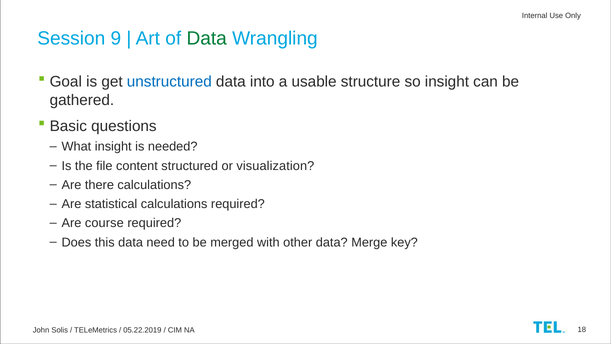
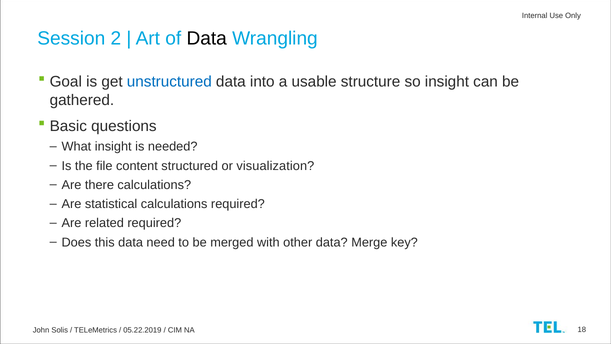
9: 9 -> 2
Data at (207, 38) colour: green -> black
course: course -> related
